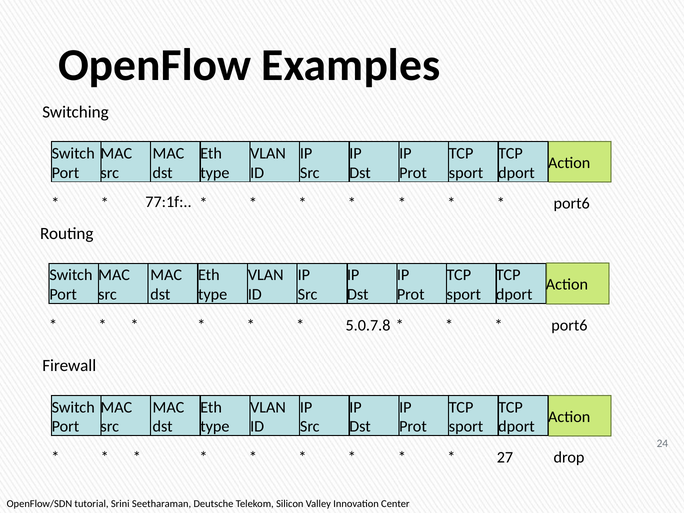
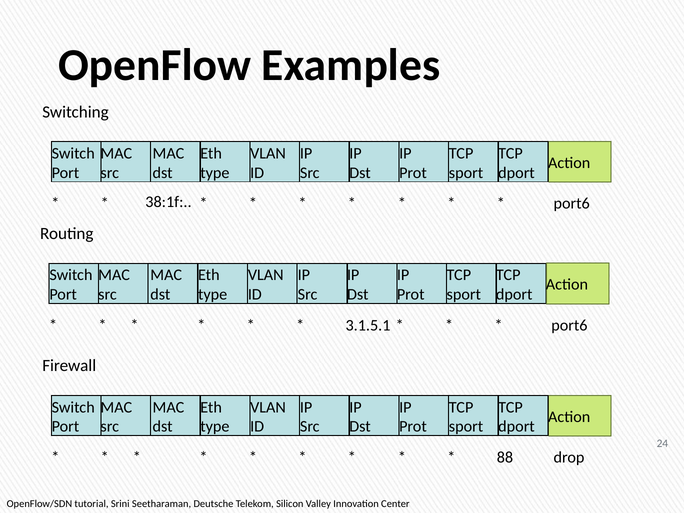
77:1f: 77:1f -> 38:1f
5.0.7.8: 5.0.7.8 -> 3.1.5.1
27: 27 -> 88
